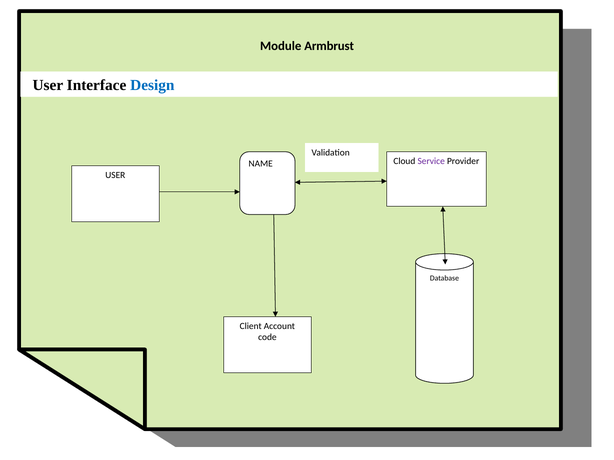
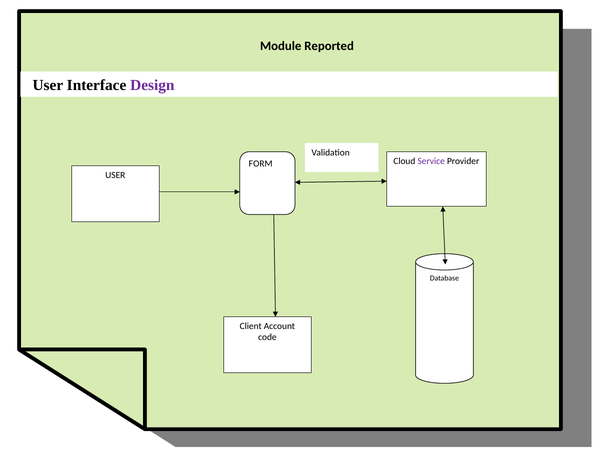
Armbrust: Armbrust -> Reported
Design colour: blue -> purple
NAME: NAME -> FORM
